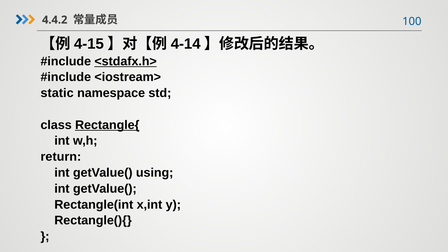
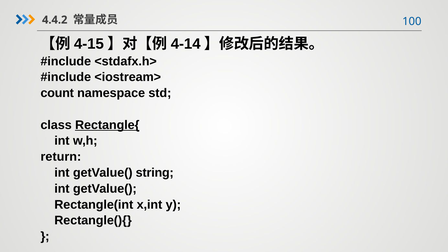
<stdafx.h> underline: present -> none
static: static -> count
using: using -> string
